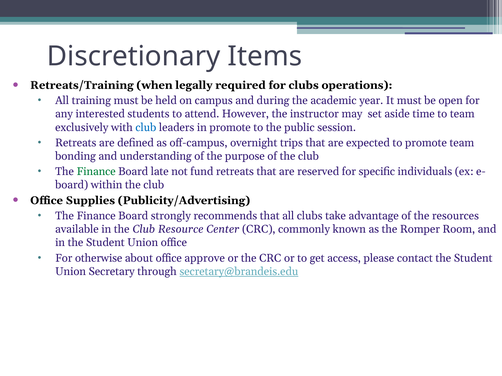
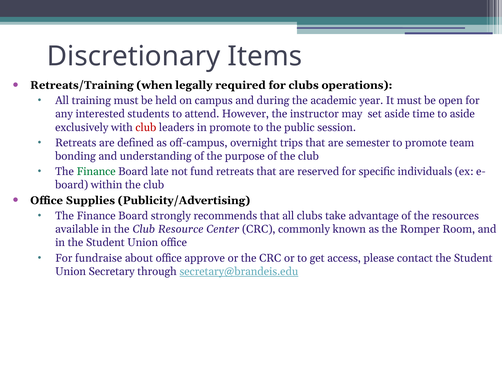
to team: team -> aside
club at (146, 128) colour: blue -> red
expected: expected -> semester
otherwise: otherwise -> fundraise
